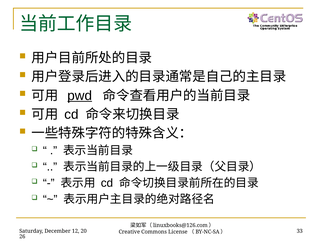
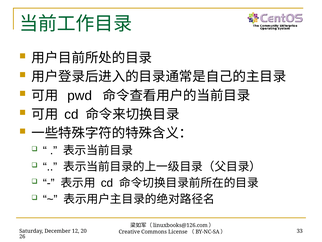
pwd underline: present -> none
